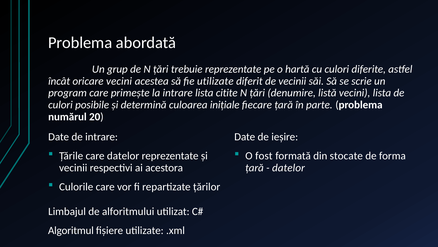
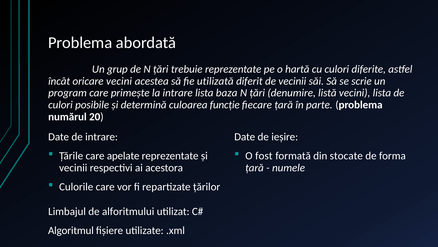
fie utilizate: utilizate -> utilizată
citite: citite -> baza
inițiale: inițiale -> funcție
care datelor: datelor -> apelate
datelor at (288, 167): datelor -> numele
